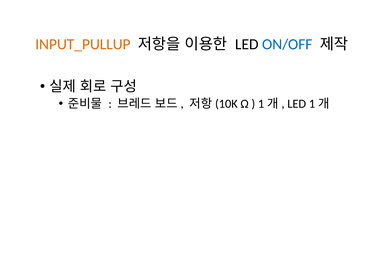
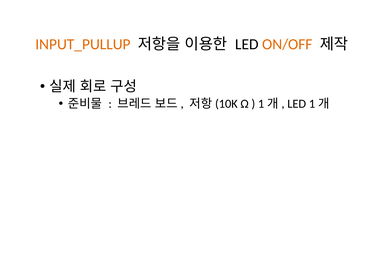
ON/OFF colour: blue -> orange
